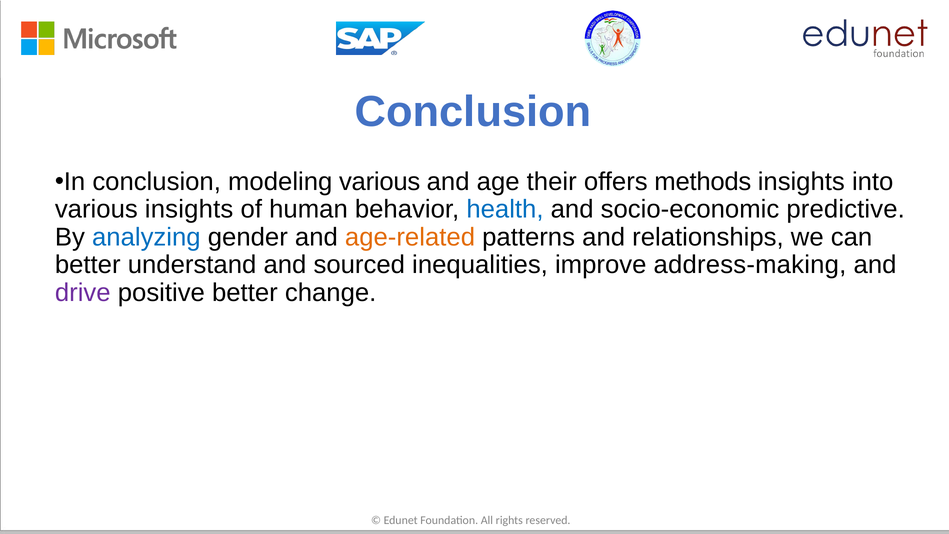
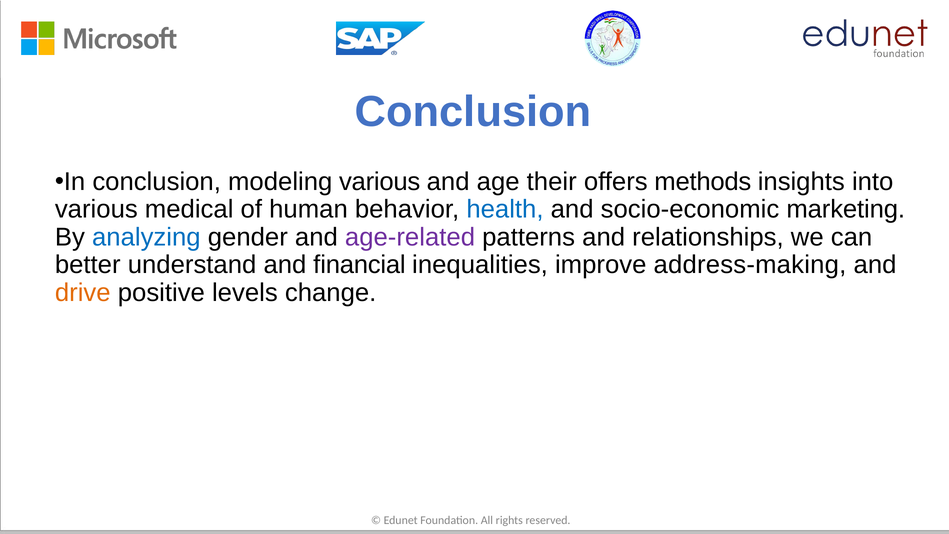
various insights: insights -> medical
predictive: predictive -> marketing
age-related colour: orange -> purple
sourced: sourced -> ﬁnancial
drive colour: purple -> orange
positive better: better -> levels
